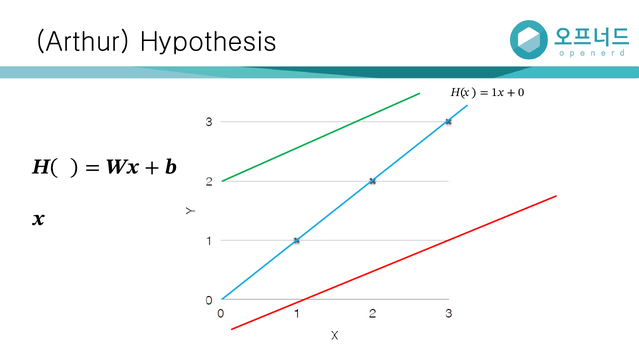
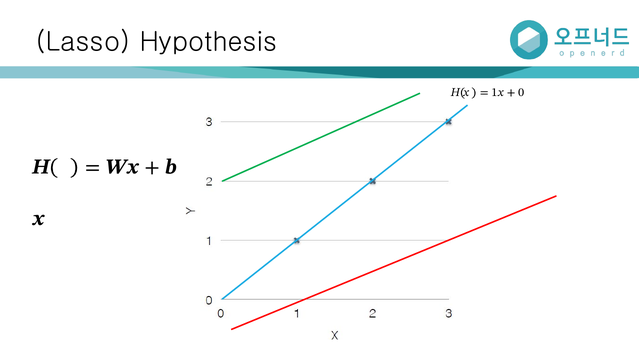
Arthur: Arthur -> Lasso
